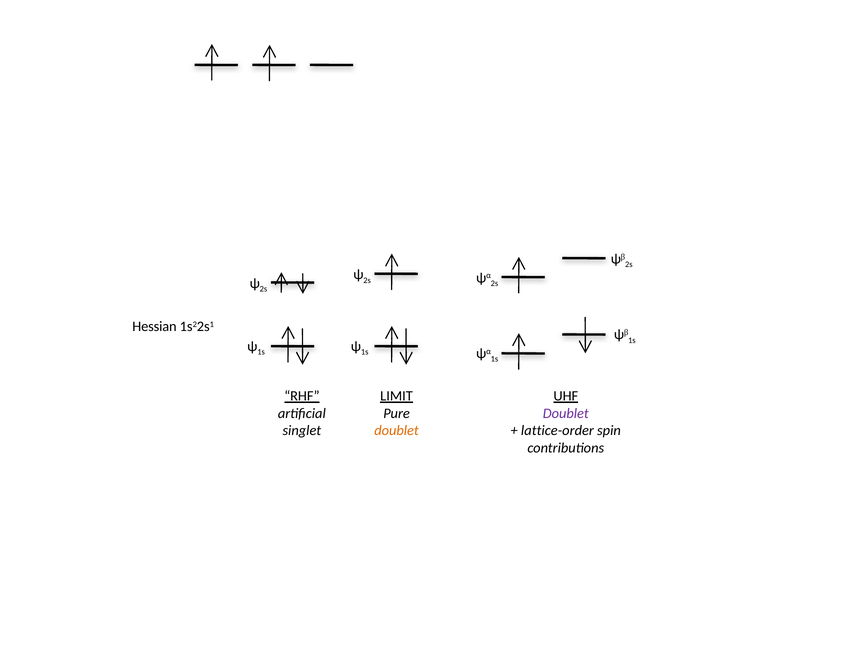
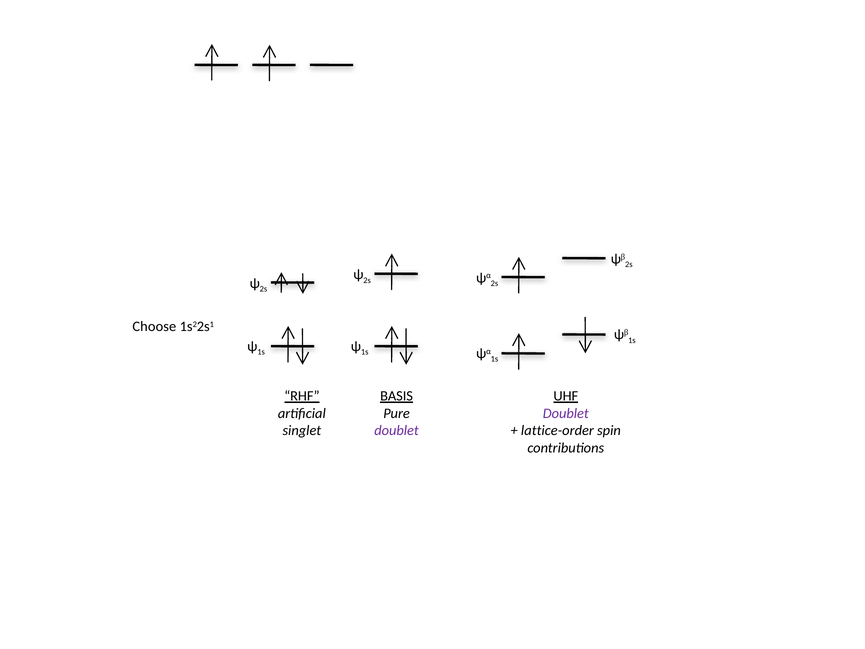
Hessian: Hessian -> Choose
LIMIT: LIMIT -> BASIS
doublet at (397, 431) colour: orange -> purple
